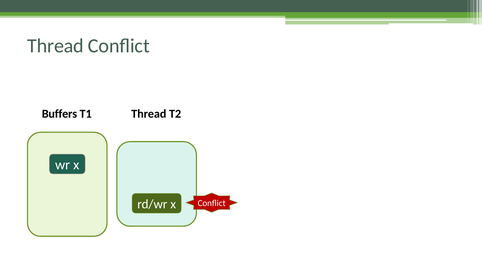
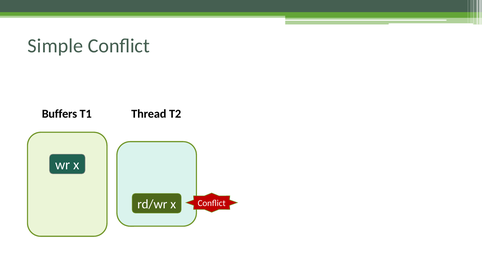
Thread at (56, 46): Thread -> Simple
